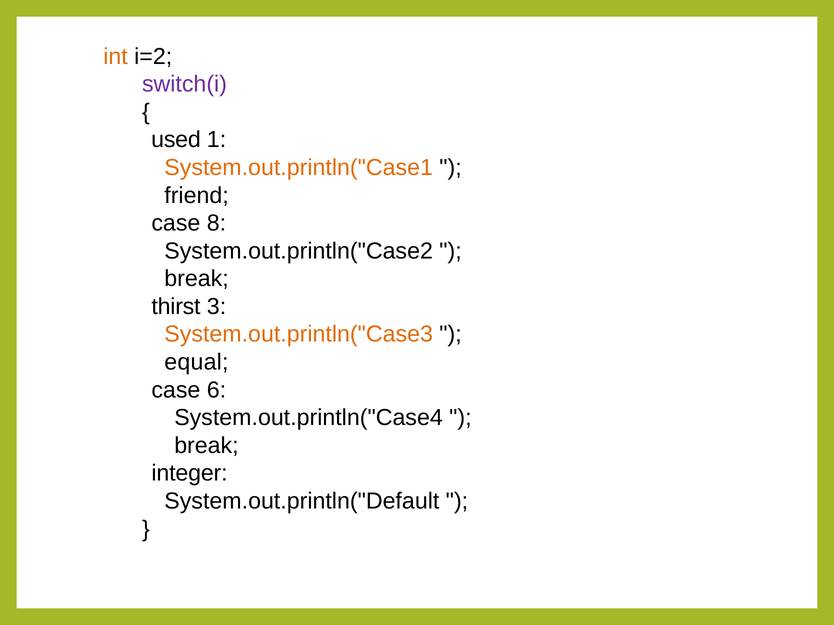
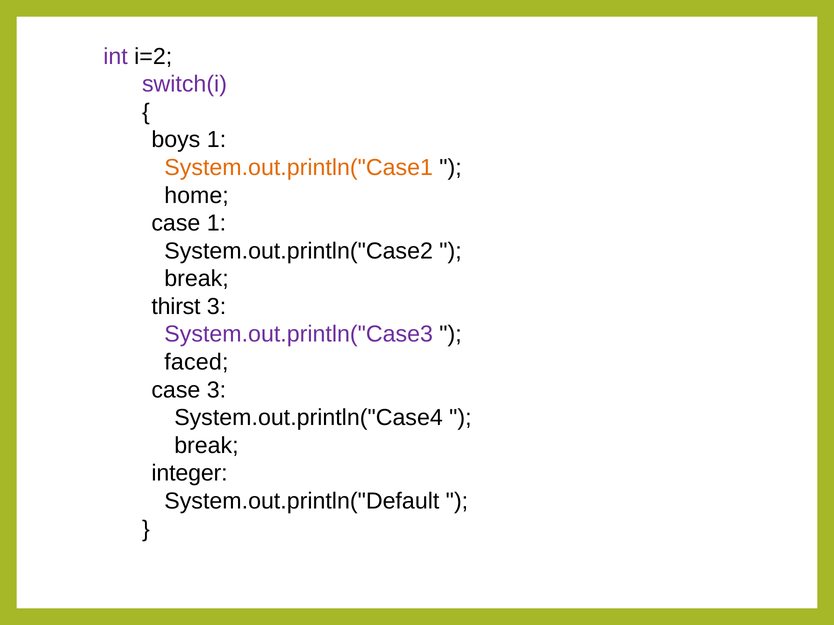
int colour: orange -> purple
used: used -> boys
friend: friend -> home
case 8: 8 -> 1
System.out.println("Case3 colour: orange -> purple
equal: equal -> faced
case 6: 6 -> 3
